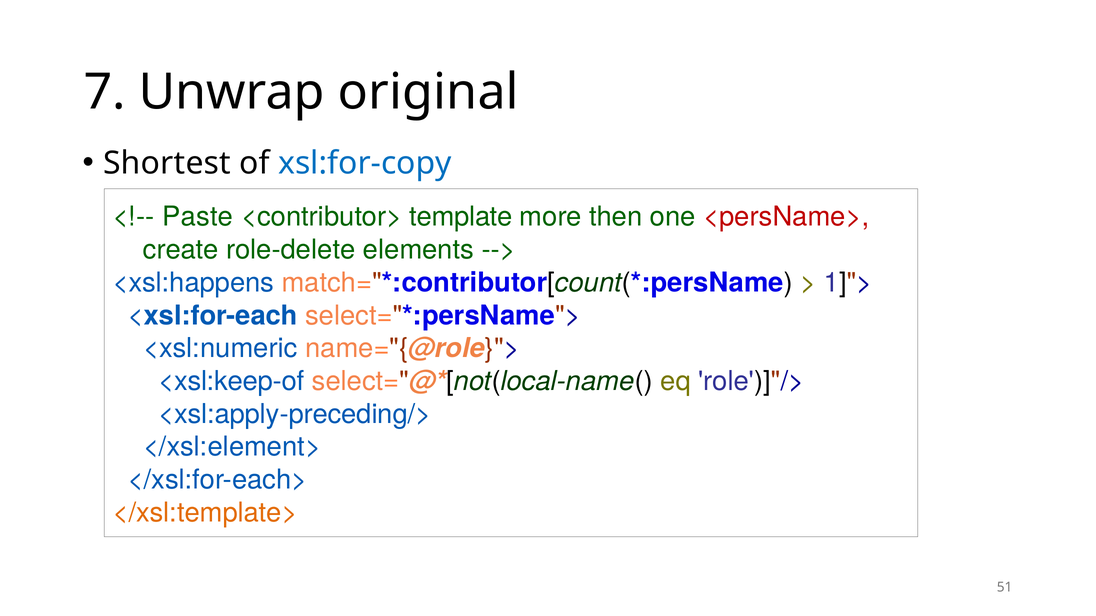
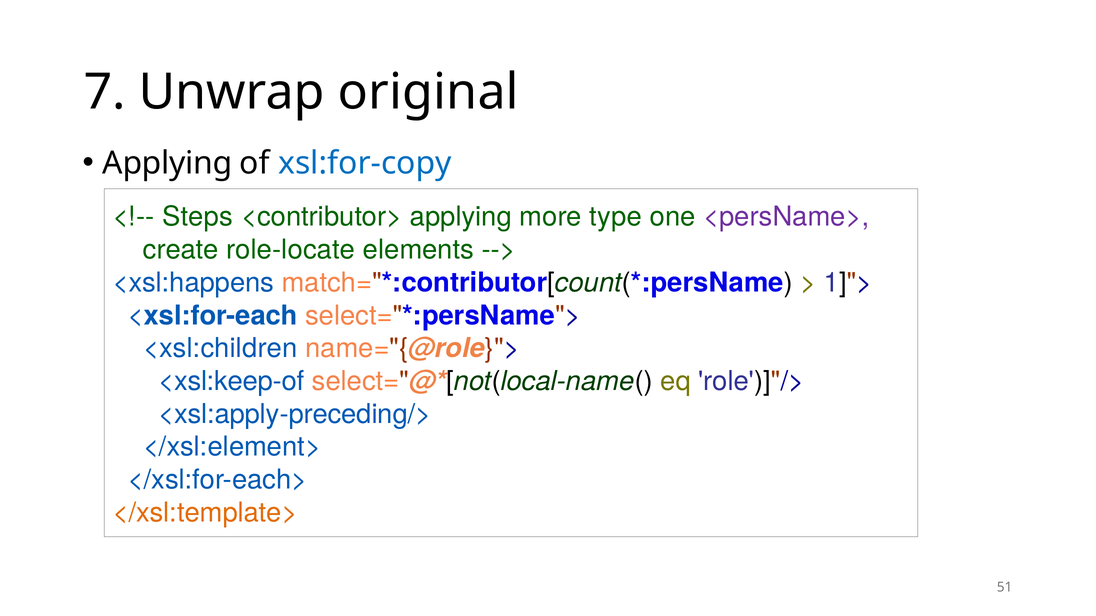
Shortest at (167, 163): Shortest -> Applying
Paste: Paste -> Steps
<contributor> template: template -> applying
then: then -> type
<persName> colour: red -> purple
role-delete: role-delete -> role-locate
<xsl:numeric: <xsl:numeric -> <xsl:children
